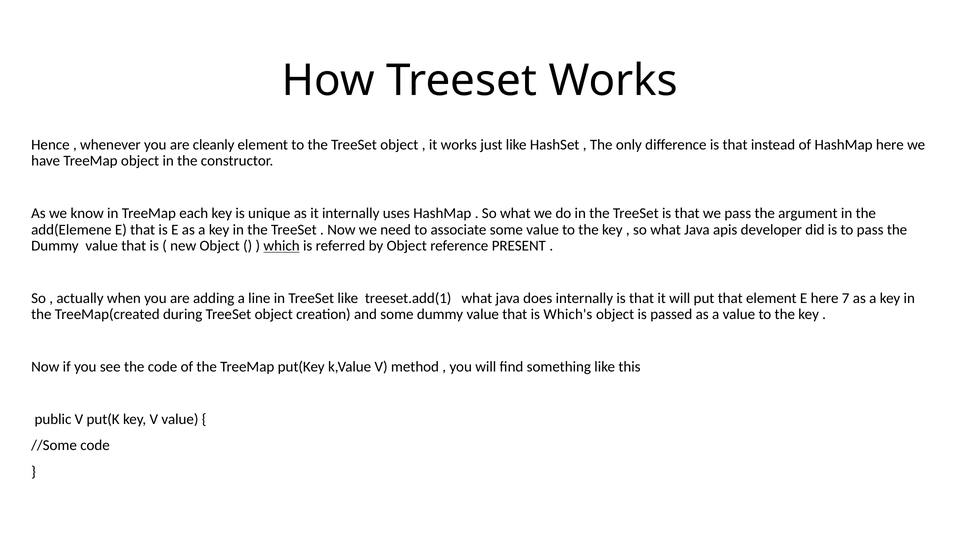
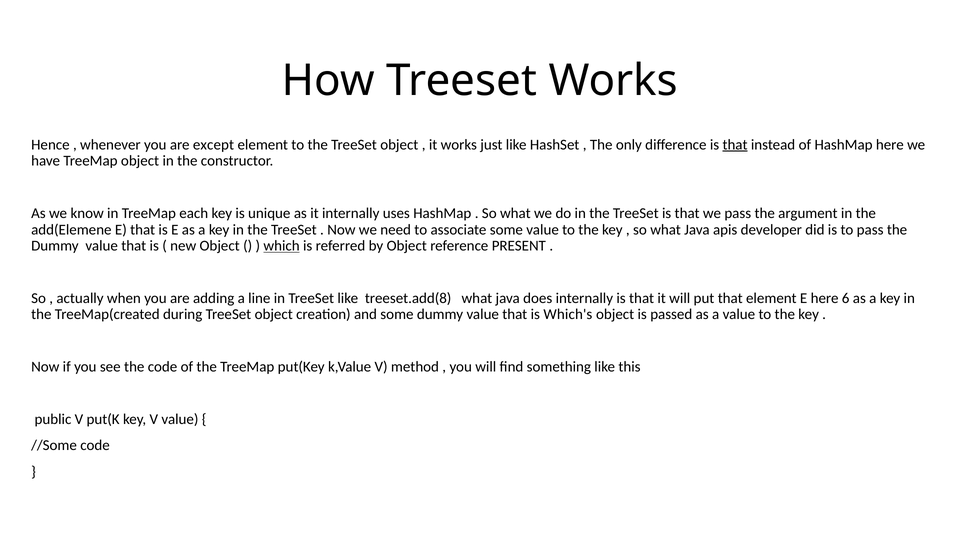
cleanly: cleanly -> except
that at (735, 145) underline: none -> present
treeset.add(1: treeset.add(1 -> treeset.add(8
7: 7 -> 6
